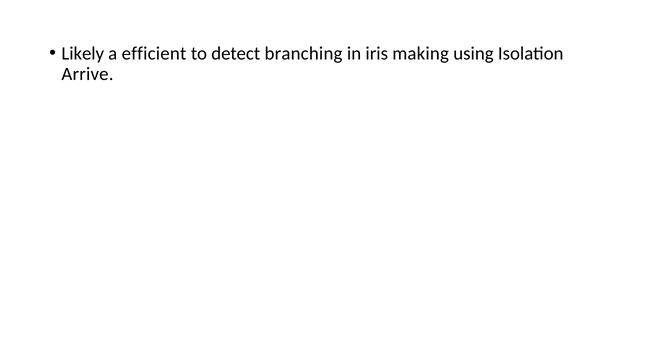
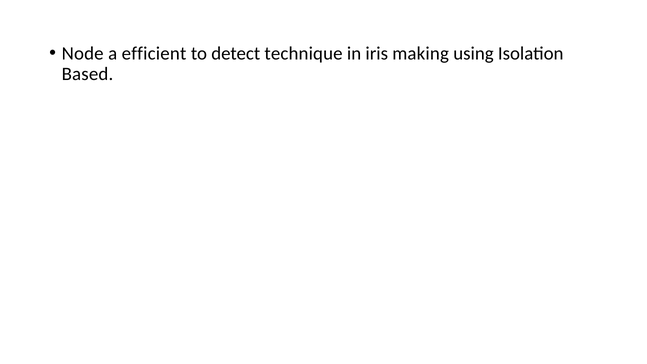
Likely: Likely -> Node
branching: branching -> technique
Arrive: Arrive -> Based
